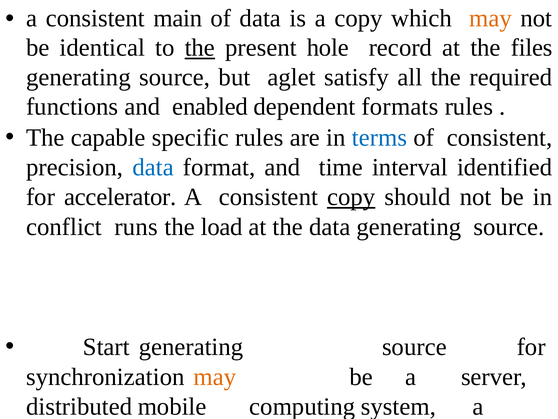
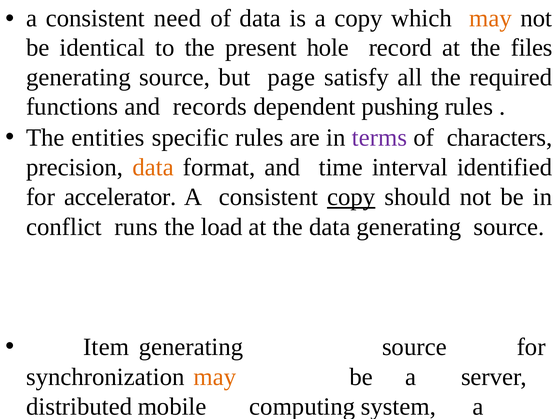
main: main -> need
the at (200, 48) underline: present -> none
aglet: aglet -> page
enabled: enabled -> records
formats: formats -> pushing
capable: capable -> entities
terms colour: blue -> purple
of consistent: consistent -> characters
data at (153, 167) colour: blue -> orange
Start: Start -> Item
